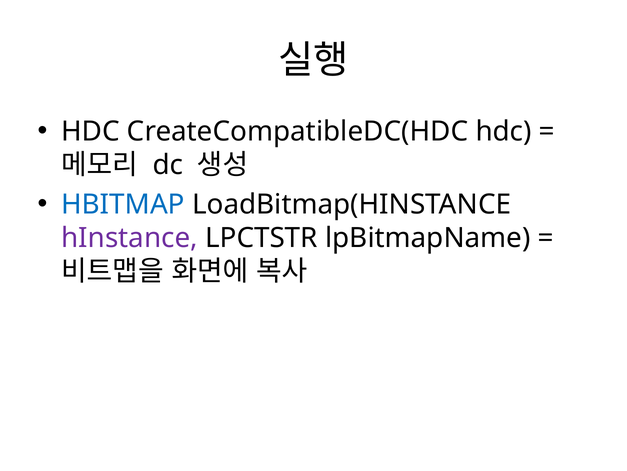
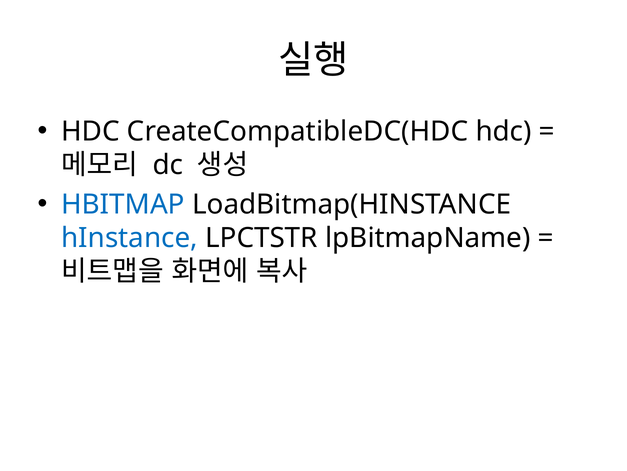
hInstance colour: purple -> blue
